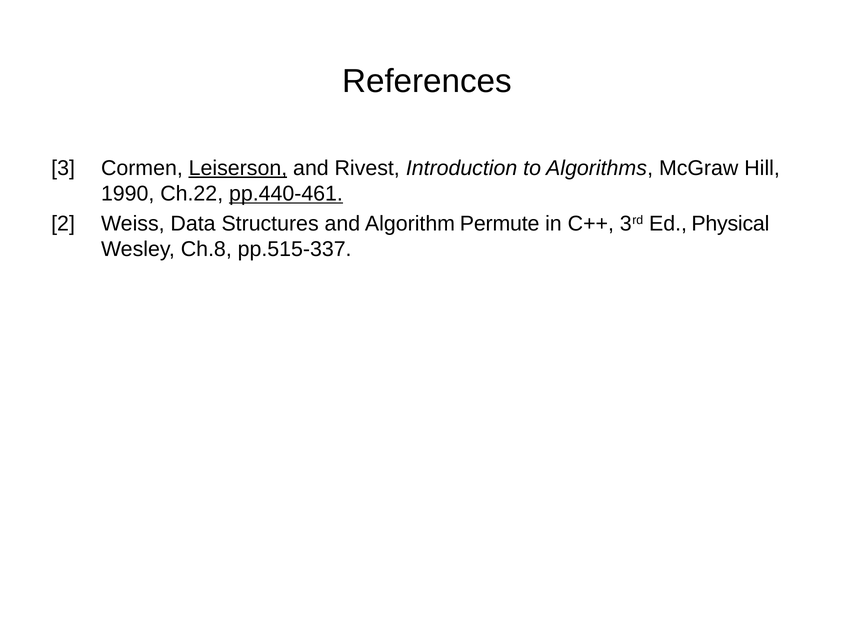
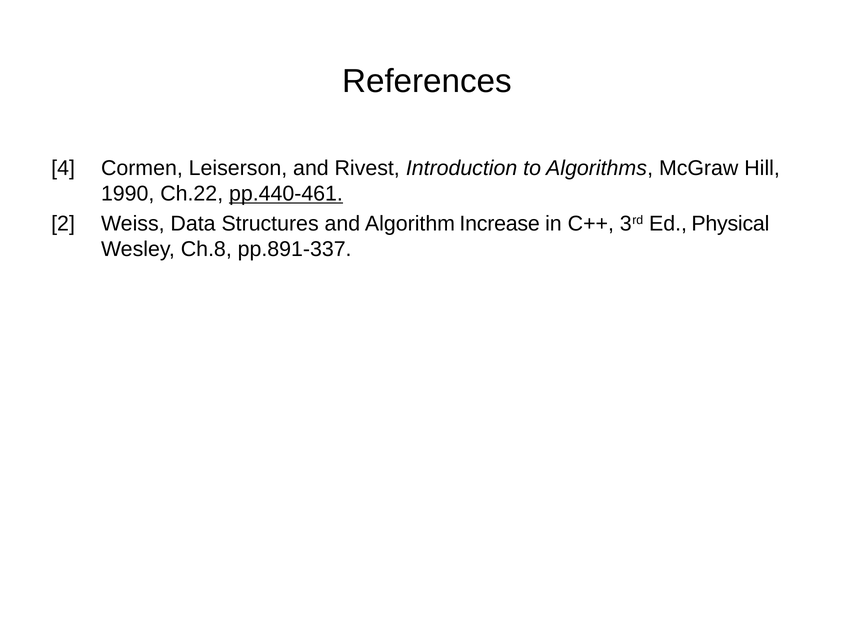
3: 3 -> 4
Leiserson underline: present -> none
Permute: Permute -> Increase
pp.515-337: pp.515-337 -> pp.891-337
